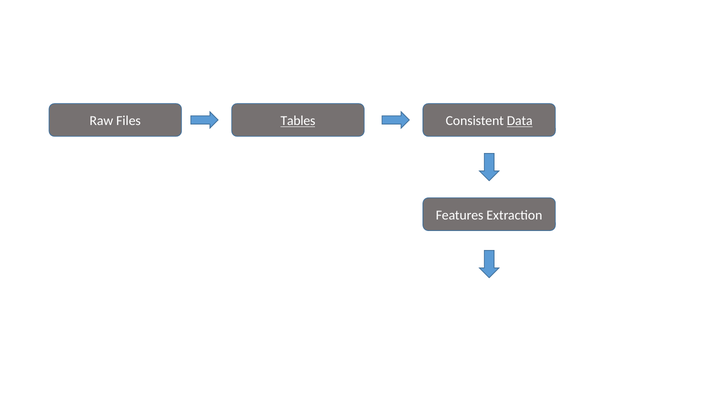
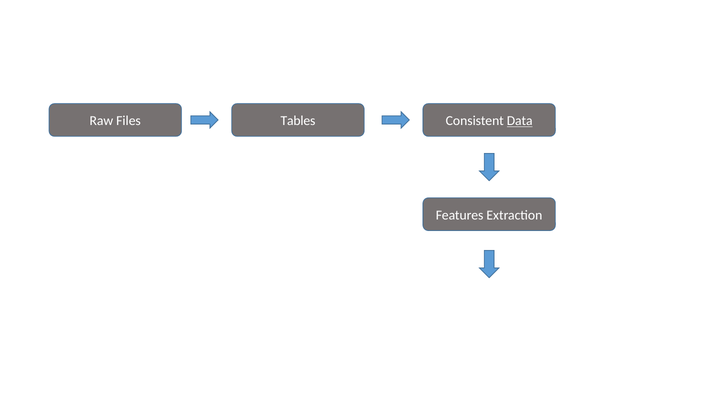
Tables underline: present -> none
